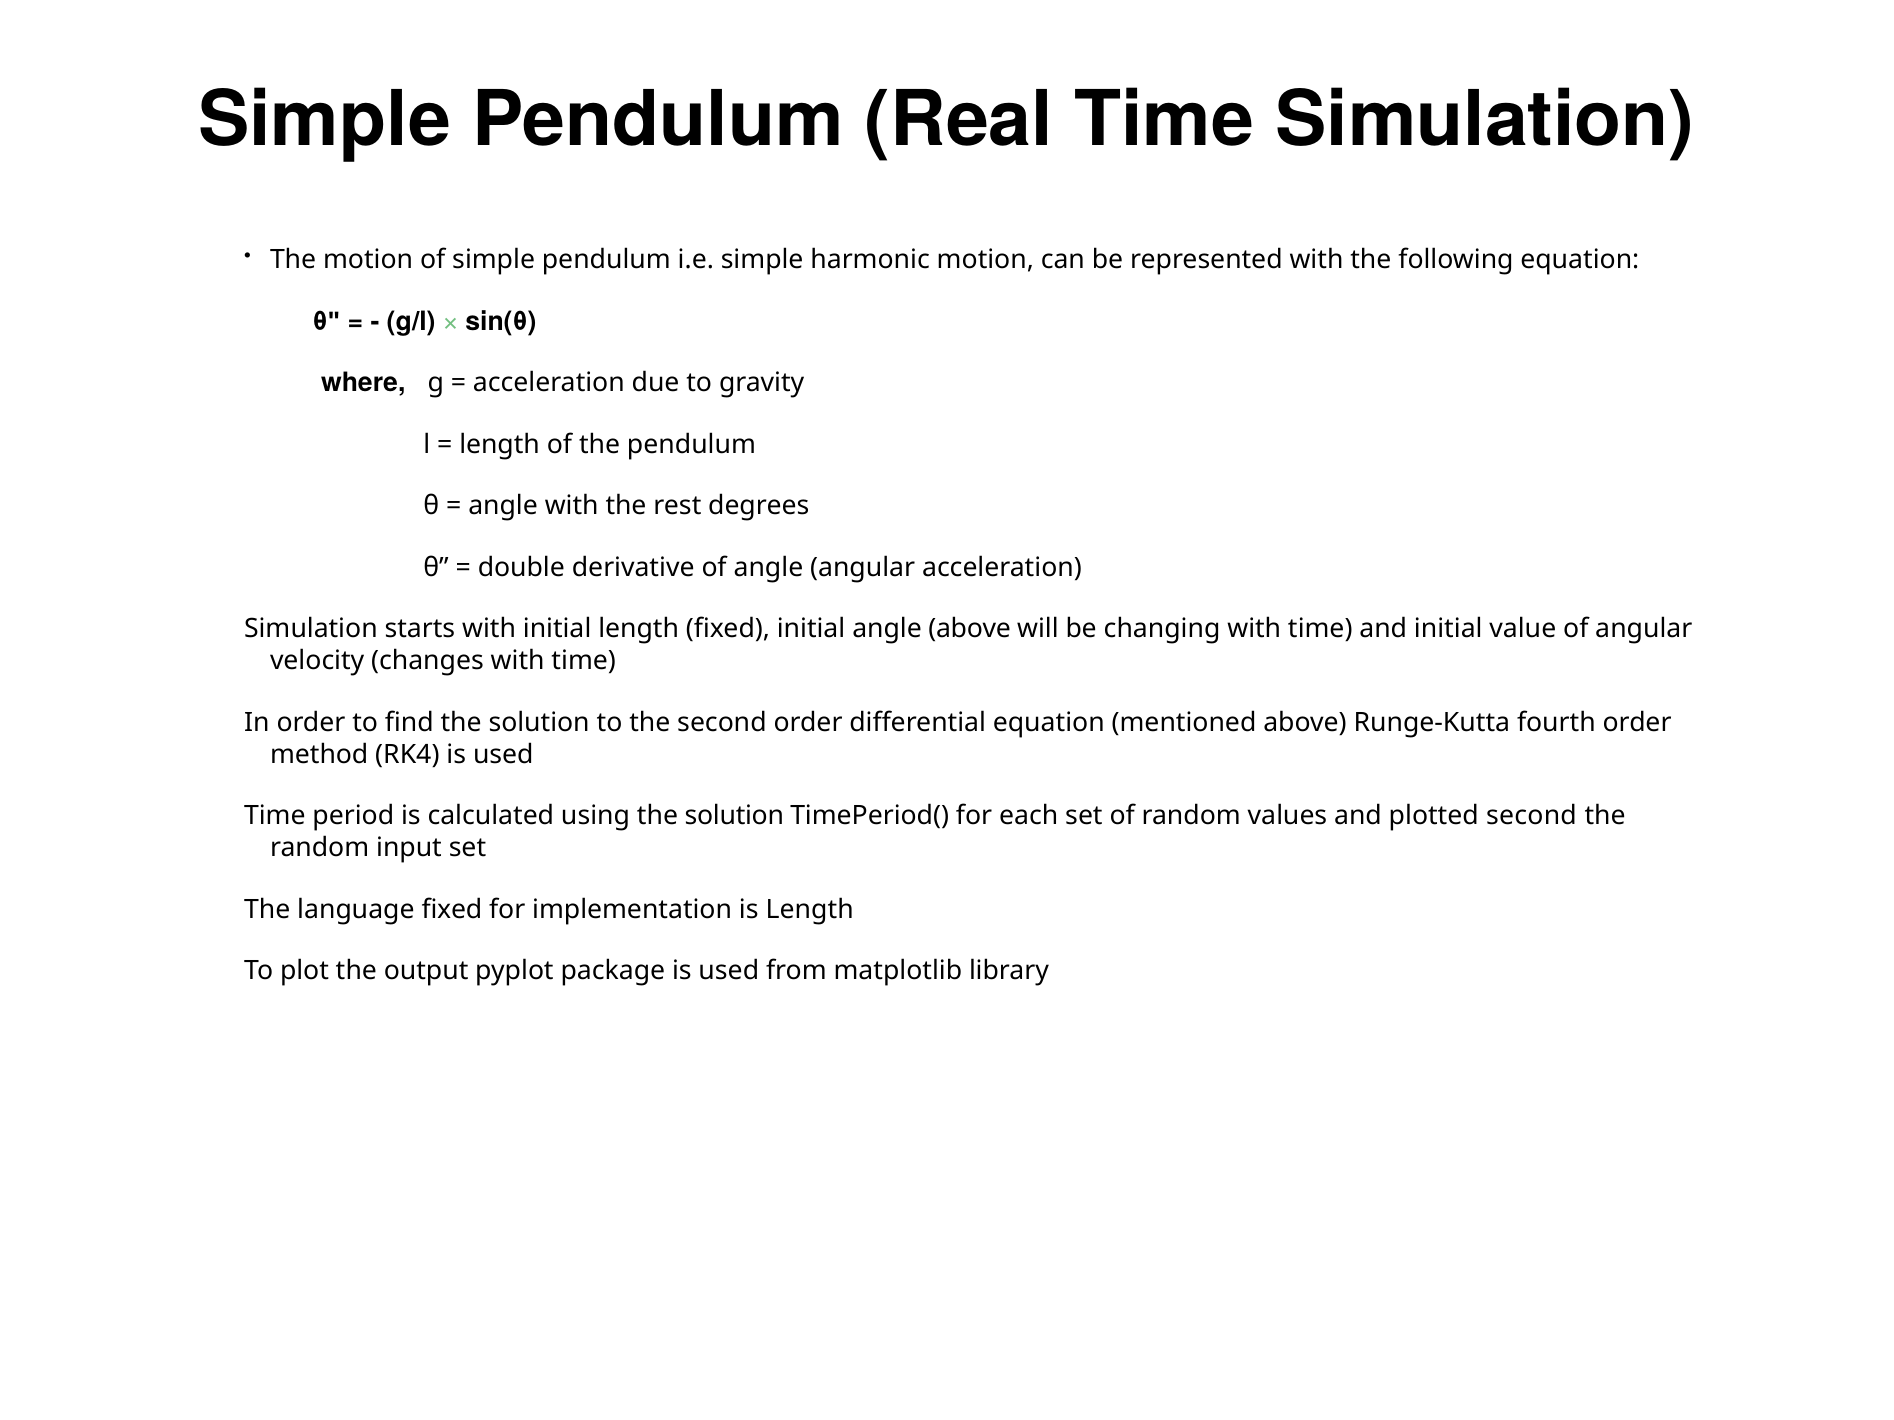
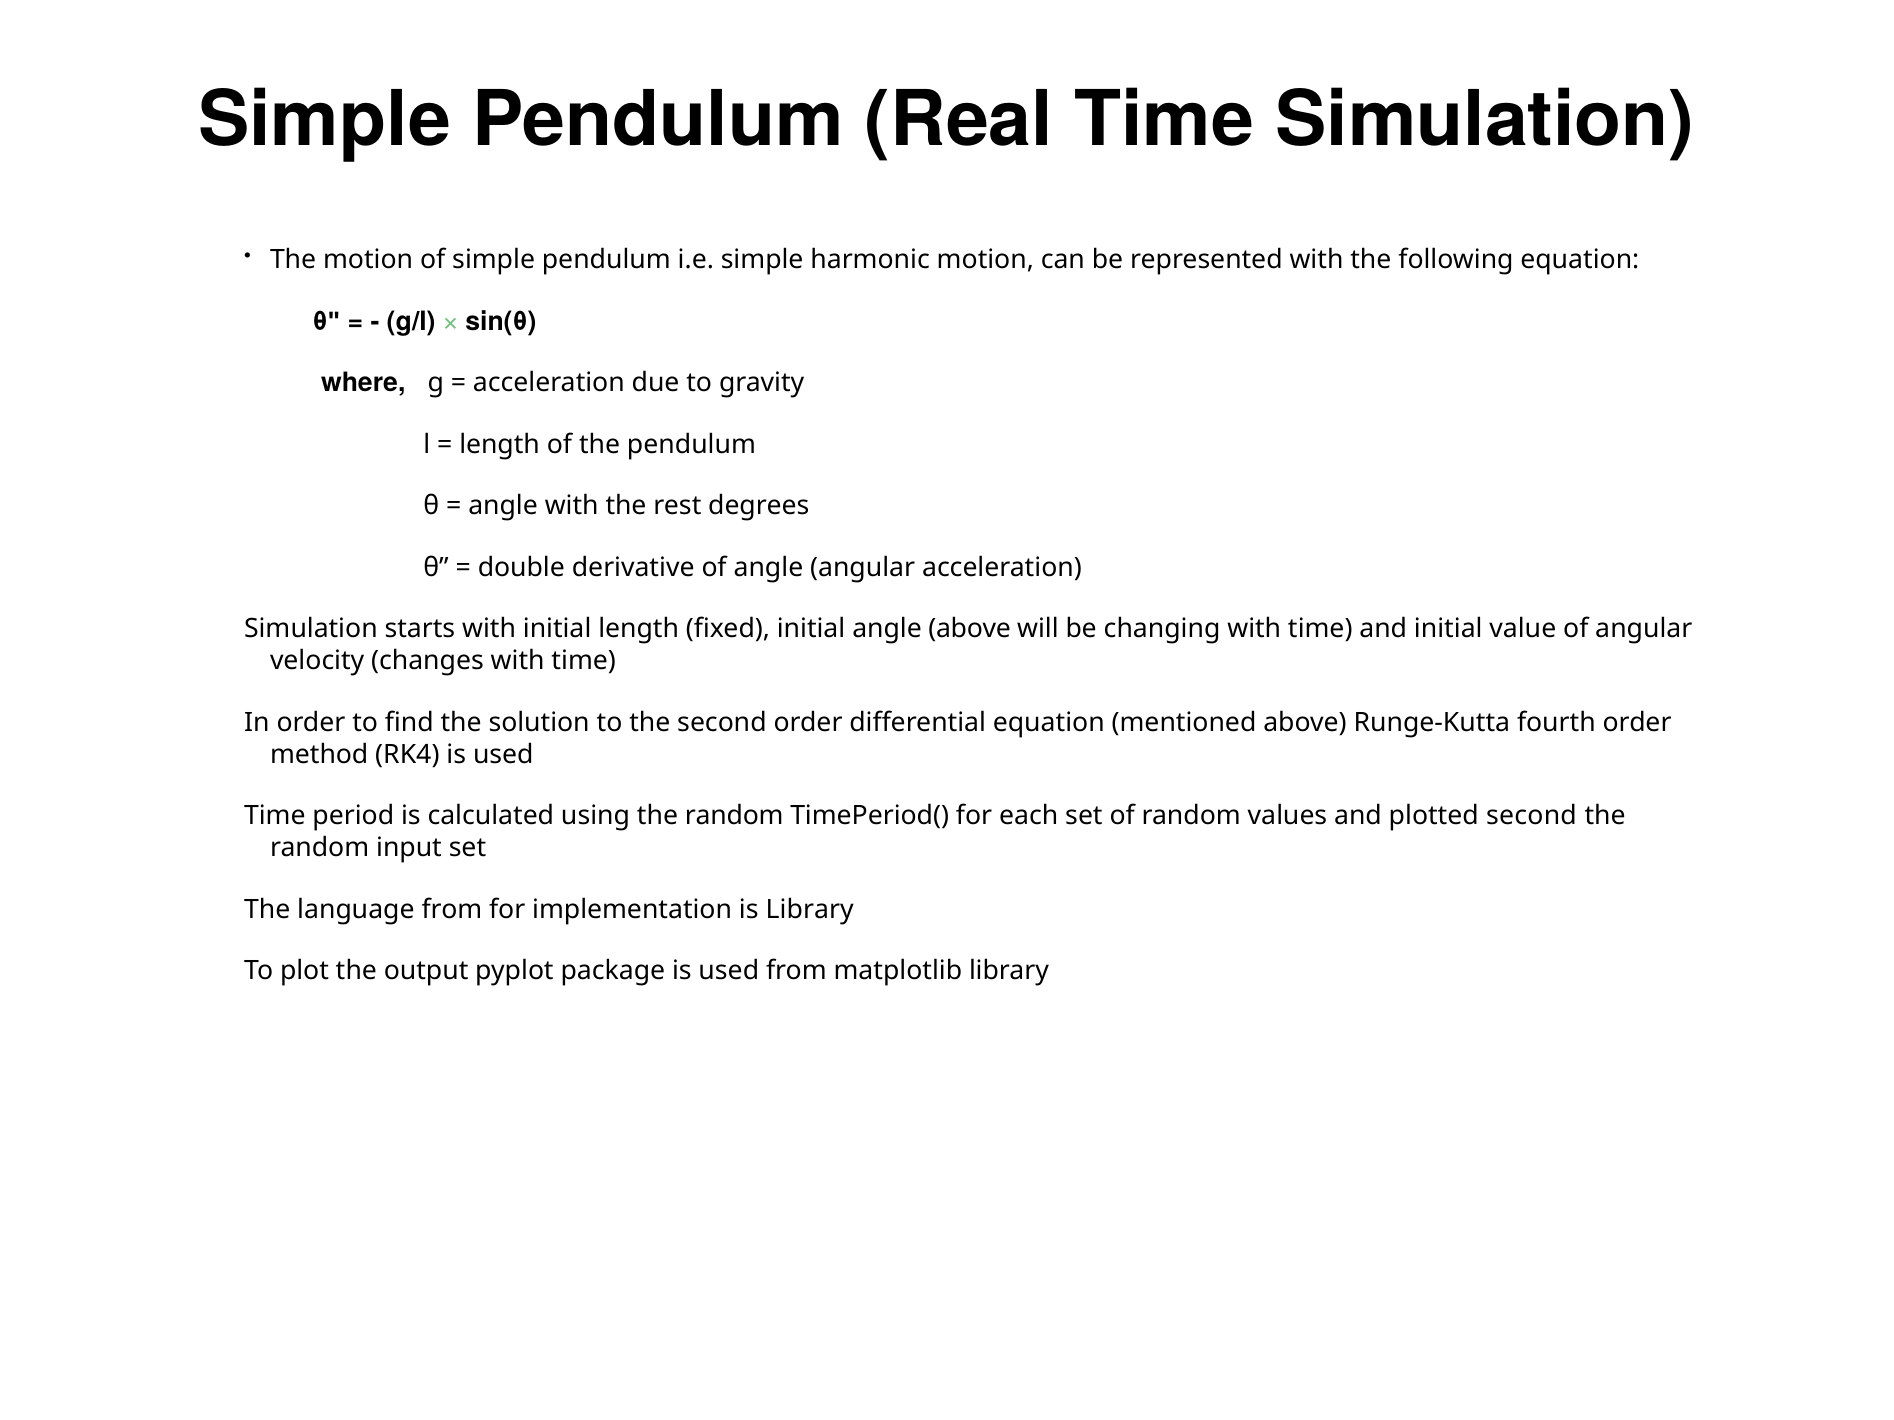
using the solution: solution -> random
language fixed: fixed -> from
is Length: Length -> Library
